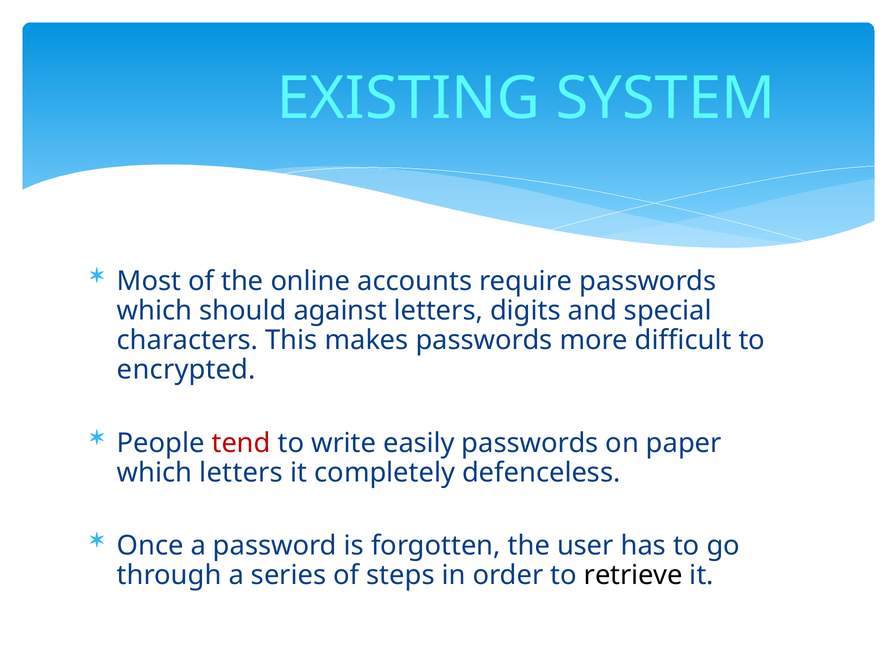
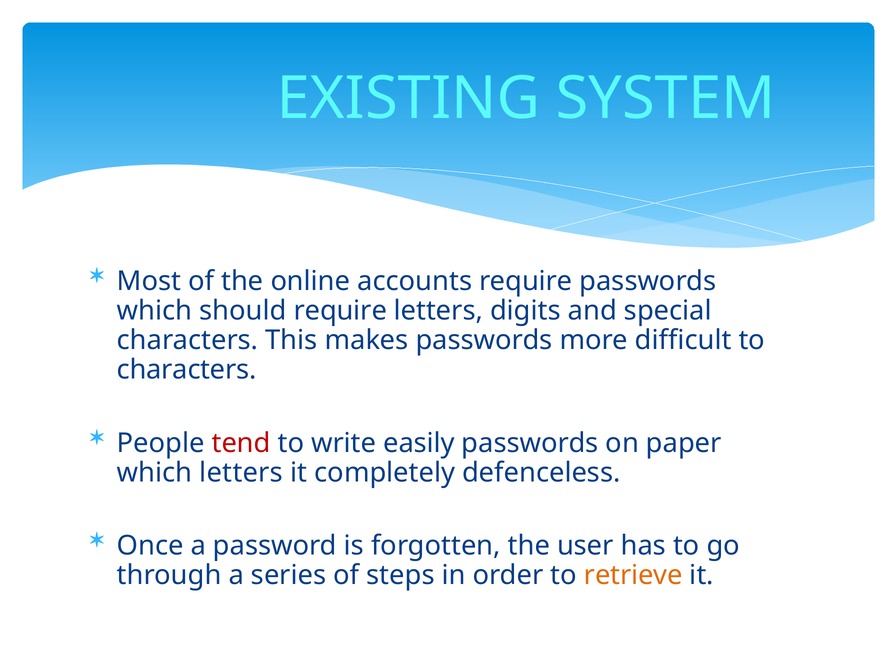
should against: against -> require
encrypted at (186, 370): encrypted -> characters
retrieve colour: black -> orange
